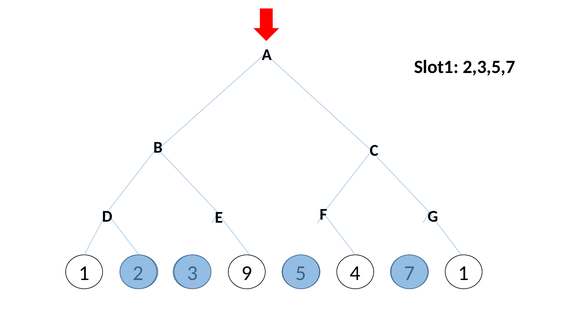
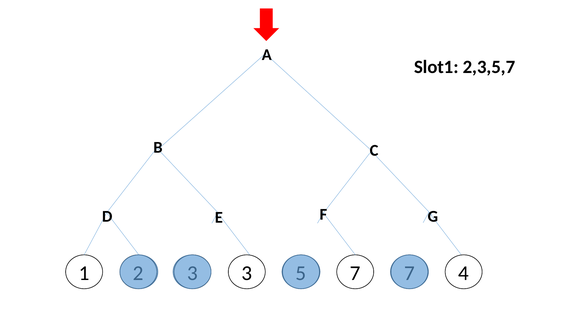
9 at (247, 273): 9 -> 3
4 at (355, 273): 4 -> 7
1 at (464, 273): 1 -> 4
